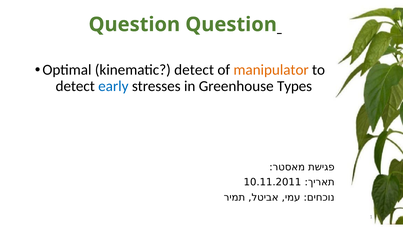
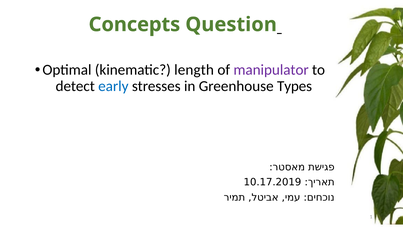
Question at (134, 24): Question -> Concepts
kinematic detect: detect -> length
manipulator colour: orange -> purple
10.11.2011: 10.11.2011 -> 10.17.2019
